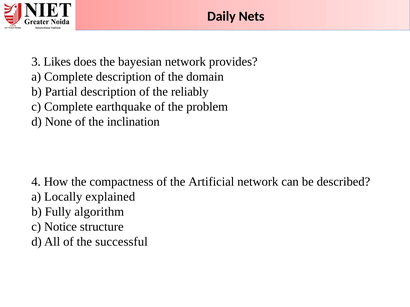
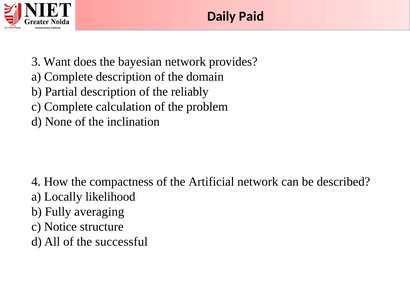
Nets: Nets -> Paid
Likes: Likes -> Want
earthquake: earthquake -> calculation
explained: explained -> likelihood
algorithm: algorithm -> averaging
